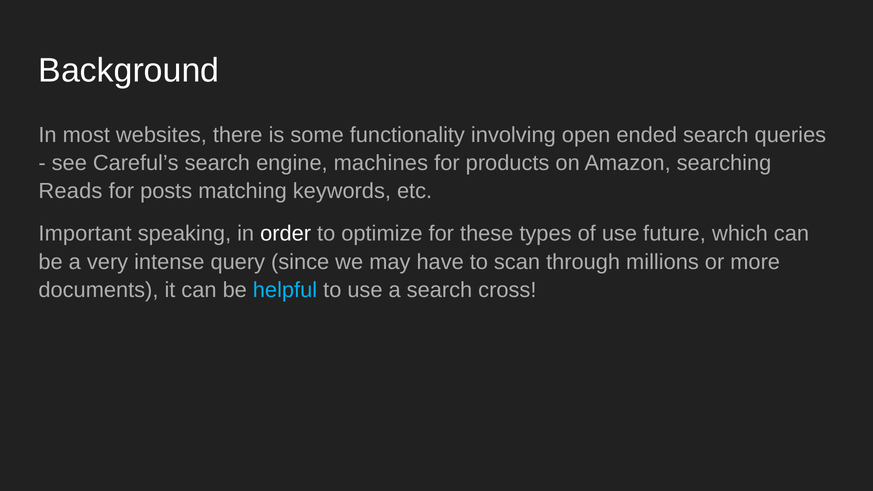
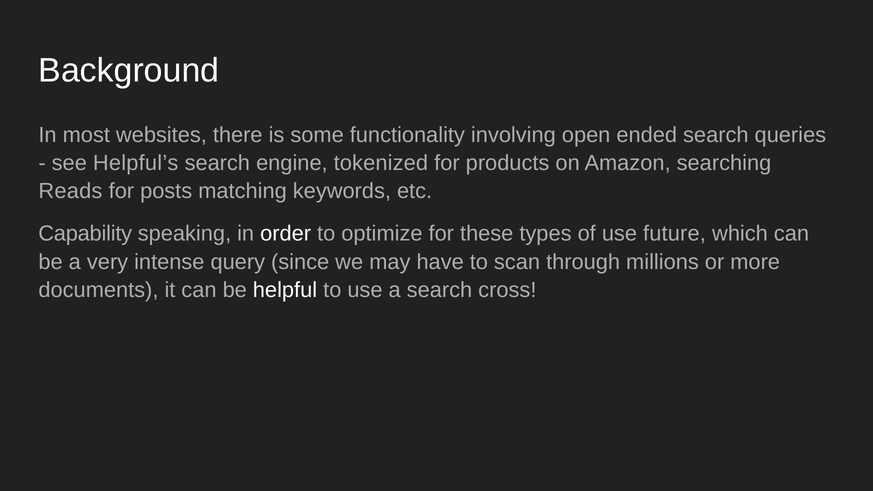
Careful’s: Careful’s -> Helpful’s
machines: machines -> tokenized
Important: Important -> Capability
helpful colour: light blue -> white
